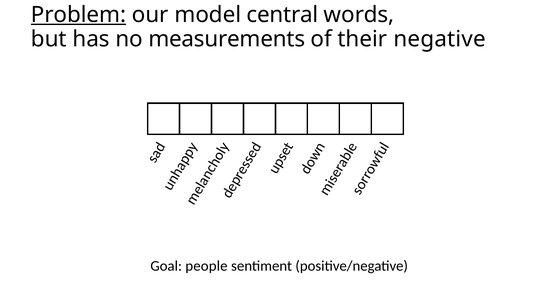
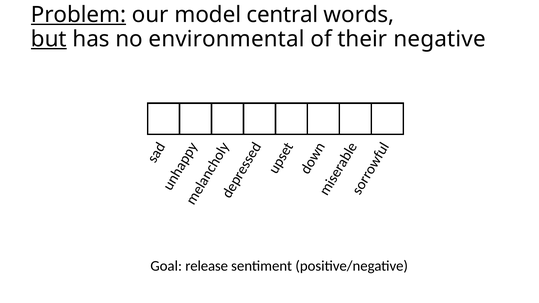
but underline: none -> present
measurements: measurements -> environmental
people: people -> release
